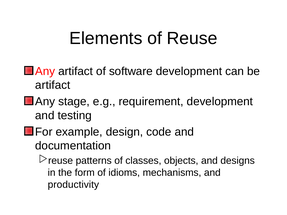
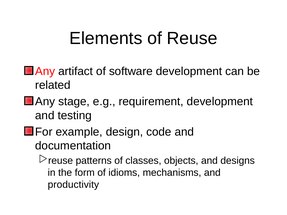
artifact at (53, 85): artifact -> related
